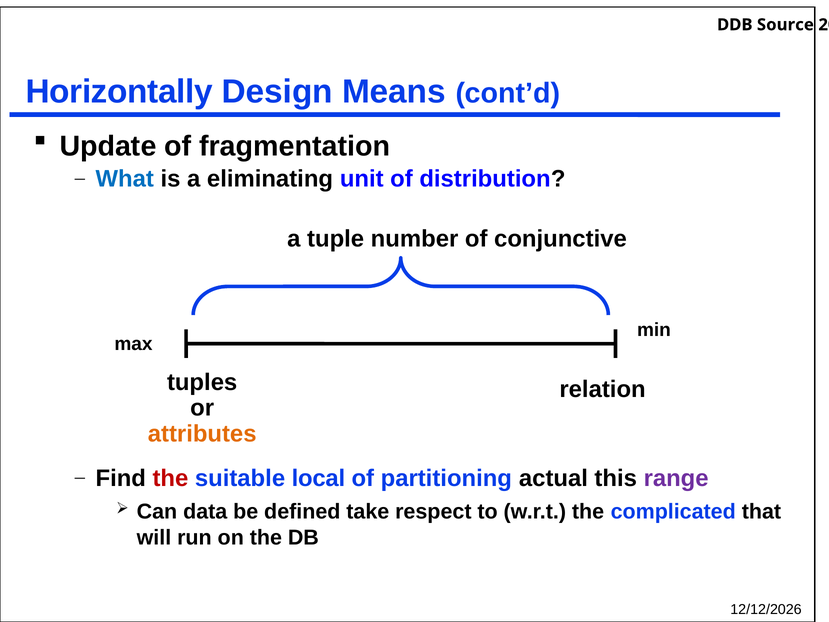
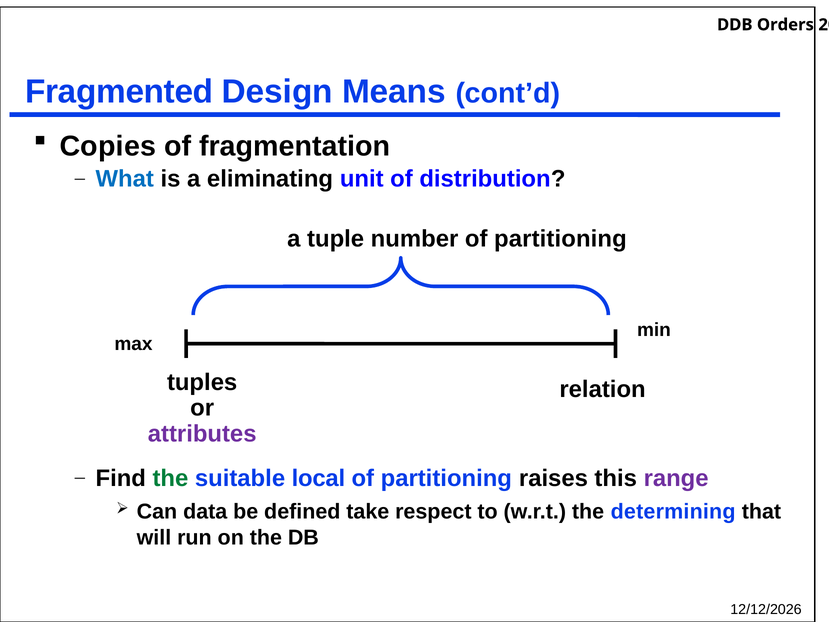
Source: Source -> Orders
Horizontally: Horizontally -> Fragmented
Update: Update -> Copies
number of conjunctive: conjunctive -> partitioning
attributes colour: orange -> purple
the at (170, 478) colour: red -> green
actual: actual -> raises
complicated: complicated -> determining
